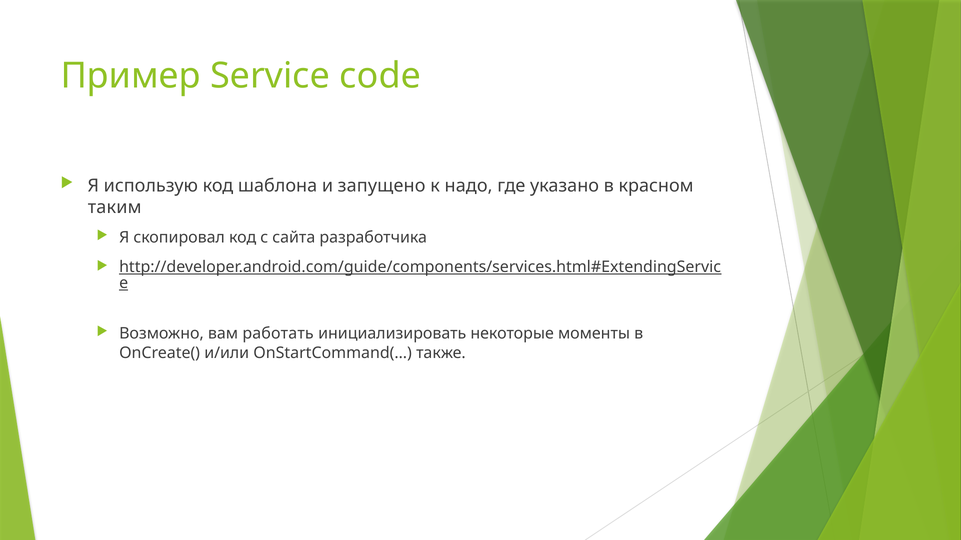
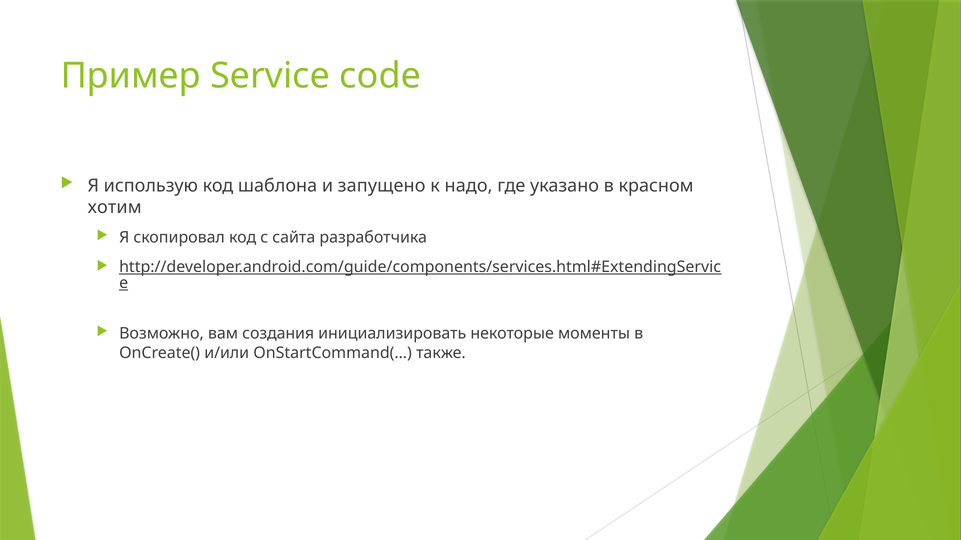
таким: таким -> хотим
работать: работать -> создания
